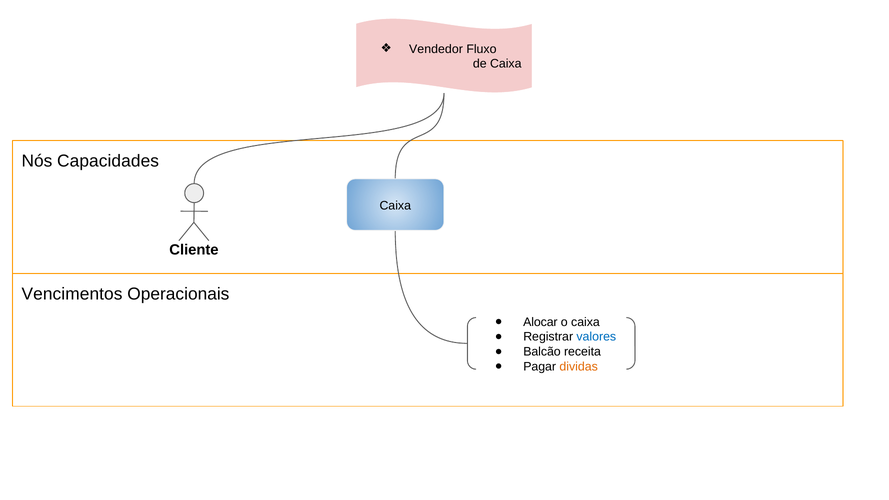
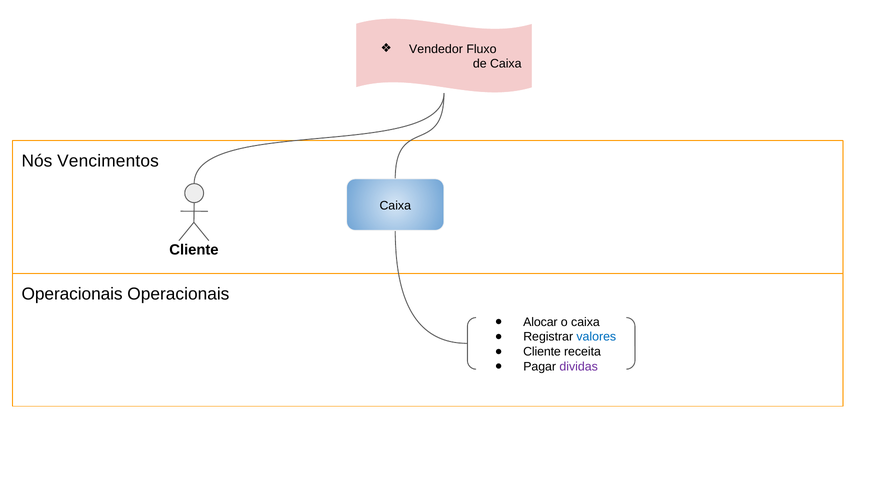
Capacidades: Capacidades -> Vencimentos
Vencimentos at (72, 294): Vencimentos -> Operacionais
Balcão at (542, 352): Balcão -> Cliente
dividas colour: orange -> purple
